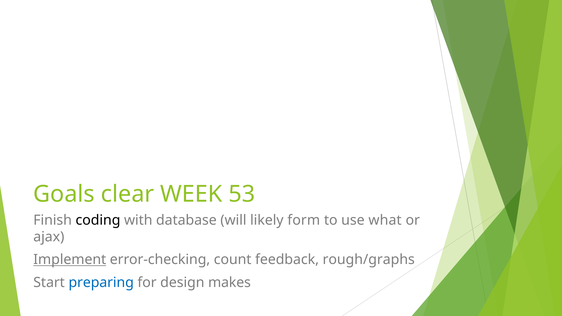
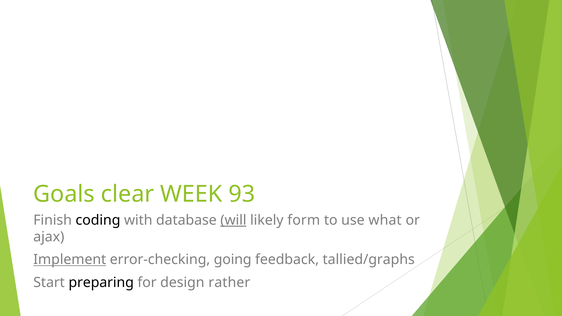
53: 53 -> 93
will underline: none -> present
count: count -> going
rough/graphs: rough/graphs -> tallied/graphs
preparing colour: blue -> black
makes: makes -> rather
